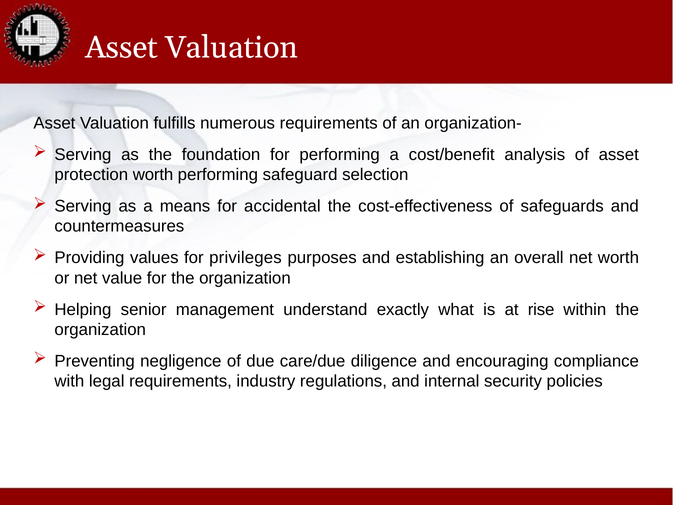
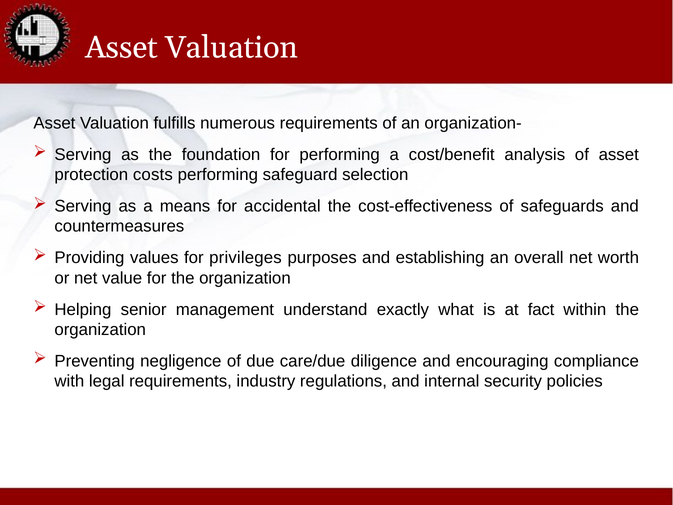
protection worth: worth -> costs
rise: rise -> fact
